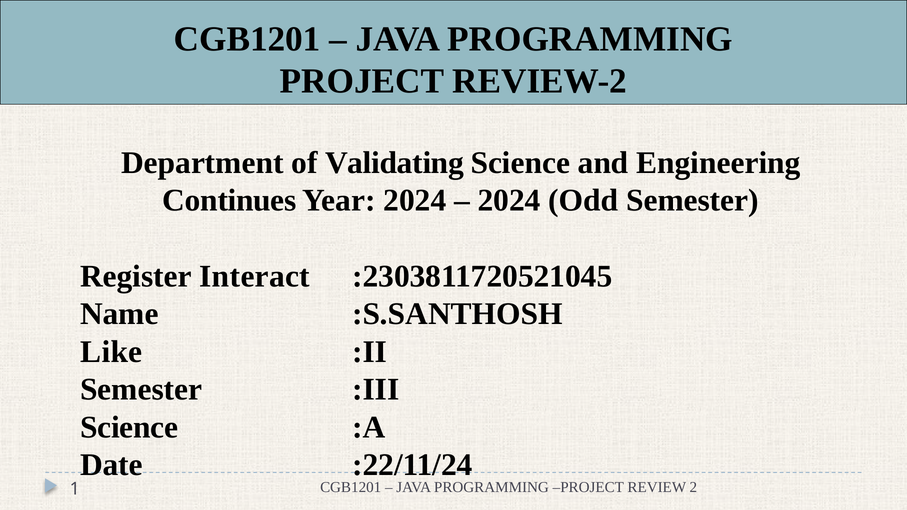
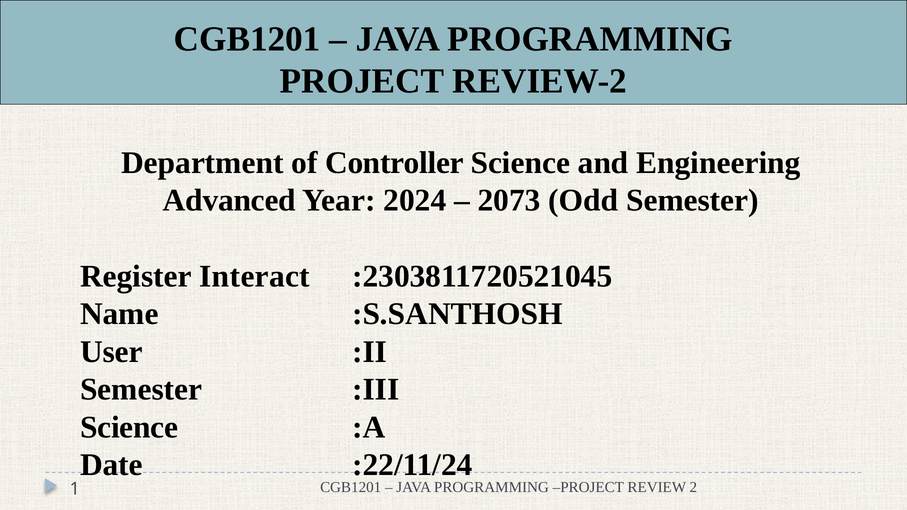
Validating: Validating -> Controller
Continues: Continues -> Advanced
2024 at (509, 201): 2024 -> 2073
Like: Like -> User
